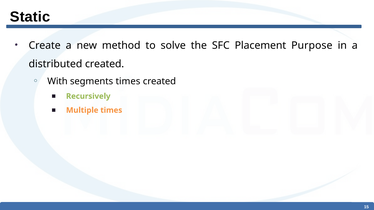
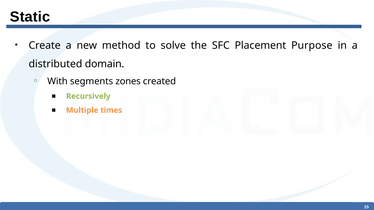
distributed created: created -> domain
segments times: times -> zones
